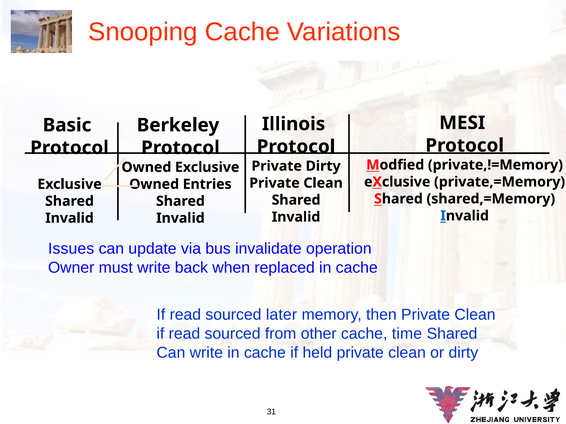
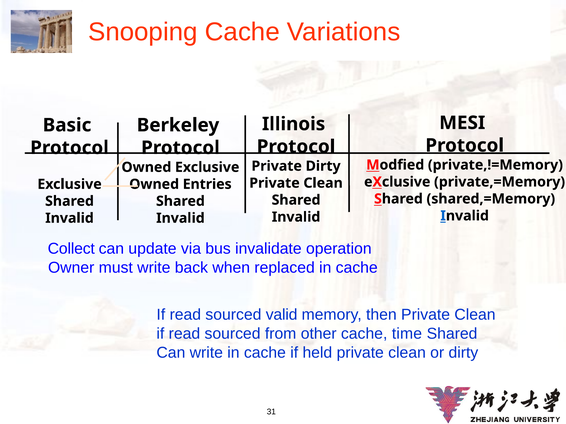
Issues: Issues -> Collect
later: later -> valid
